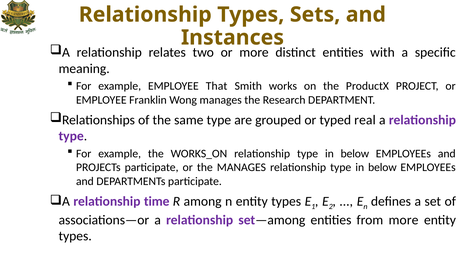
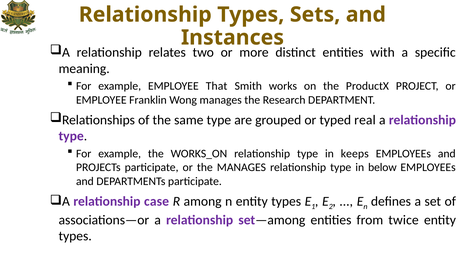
below at (355, 154): below -> keeps
time: time -> case
from more: more -> twice
